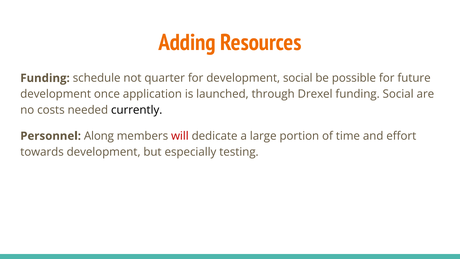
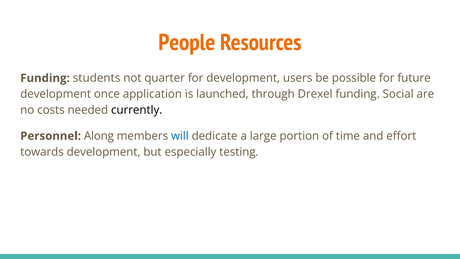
Adding: Adding -> People
schedule: schedule -> students
development social: social -> users
will colour: red -> blue
